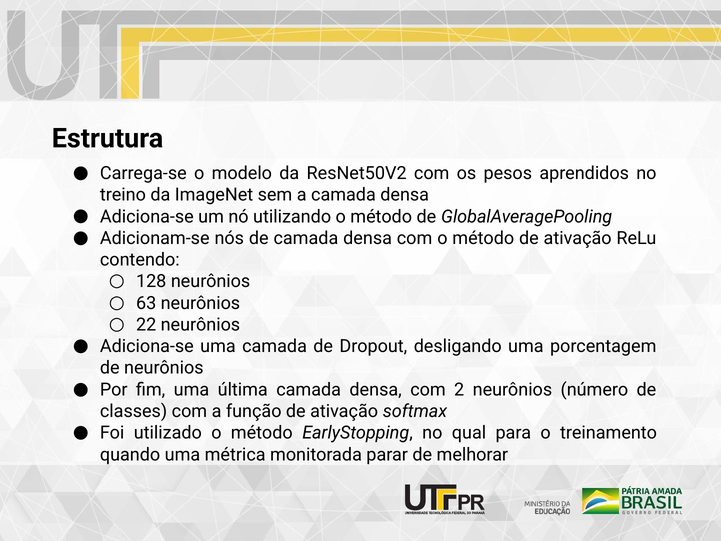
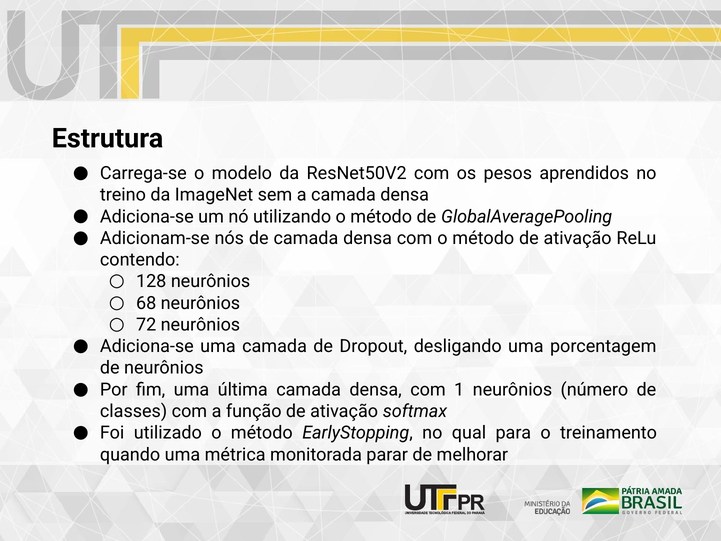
63: 63 -> 68
22: 22 -> 72
2: 2 -> 1
